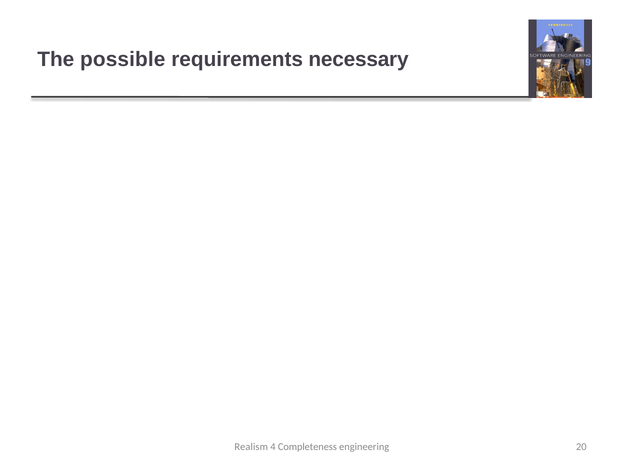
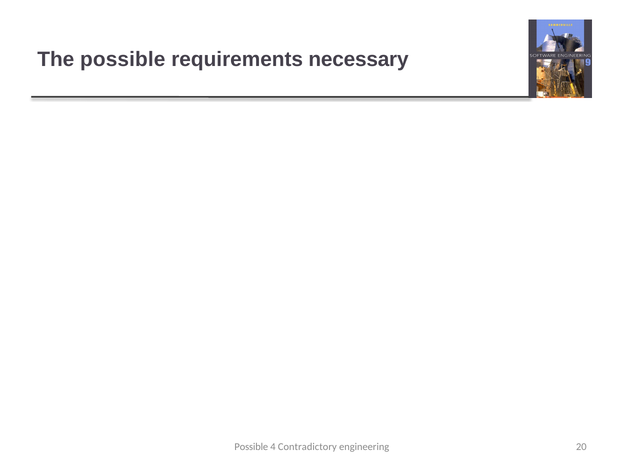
Realism at (251, 447): Realism -> Possible
Completeness: Completeness -> Contradictory
